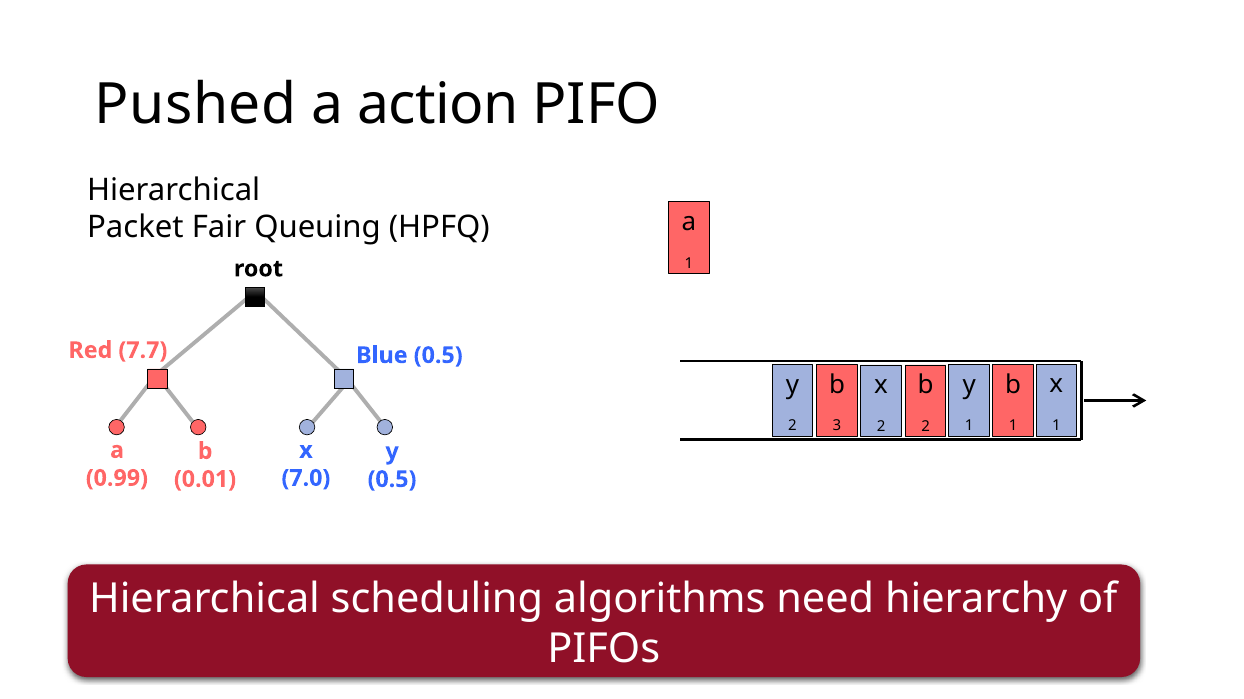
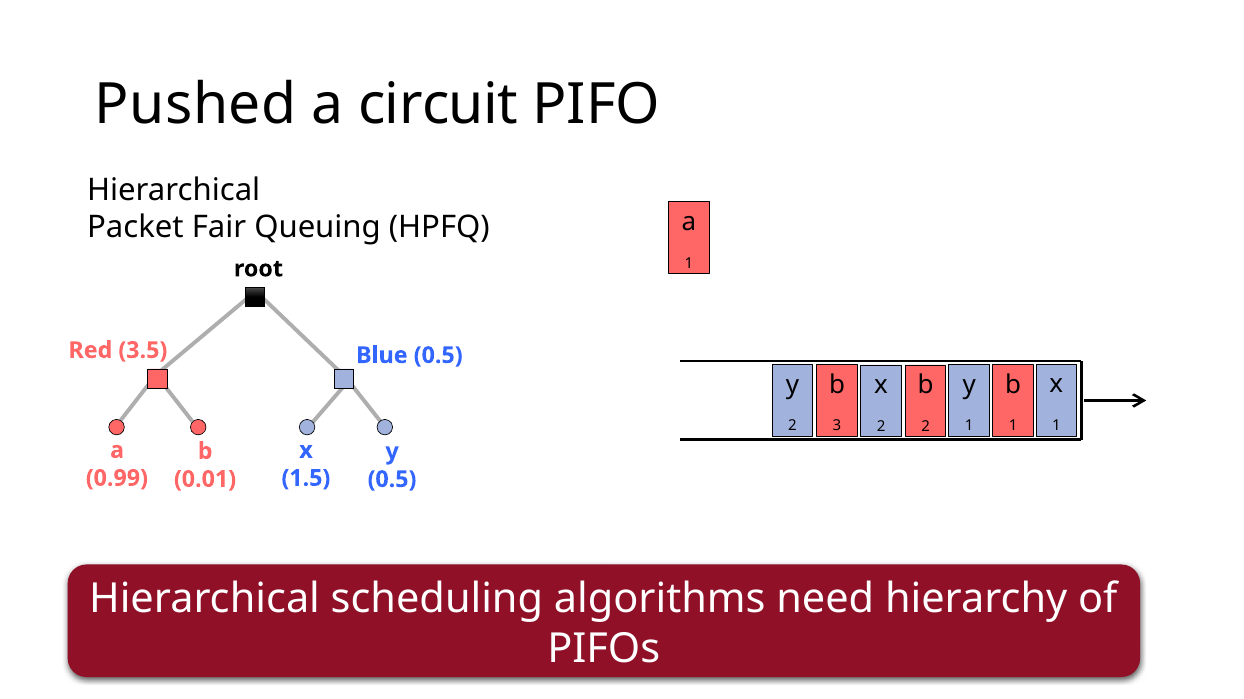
action: action -> circuit
7.7: 7.7 -> 3.5
7.0: 7.0 -> 1.5
